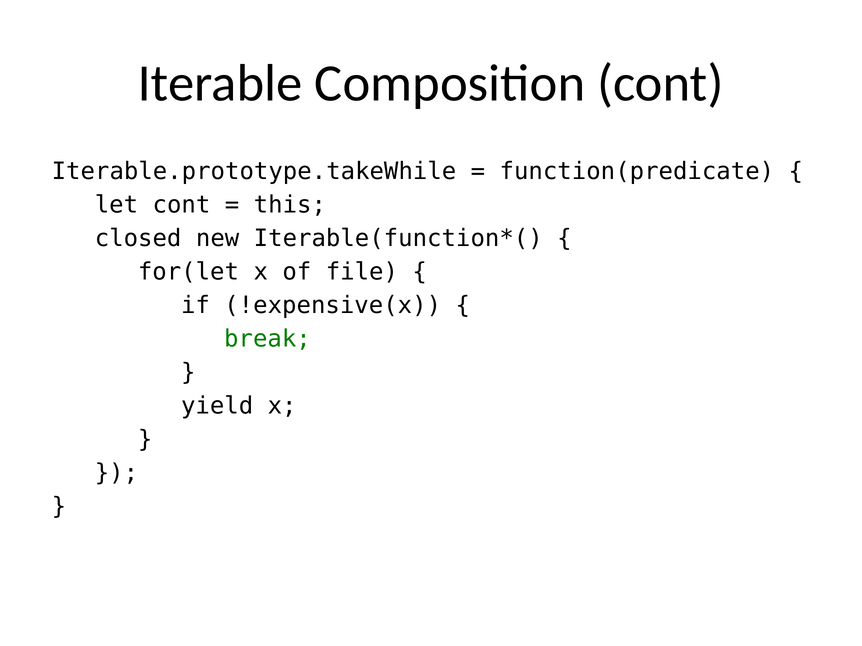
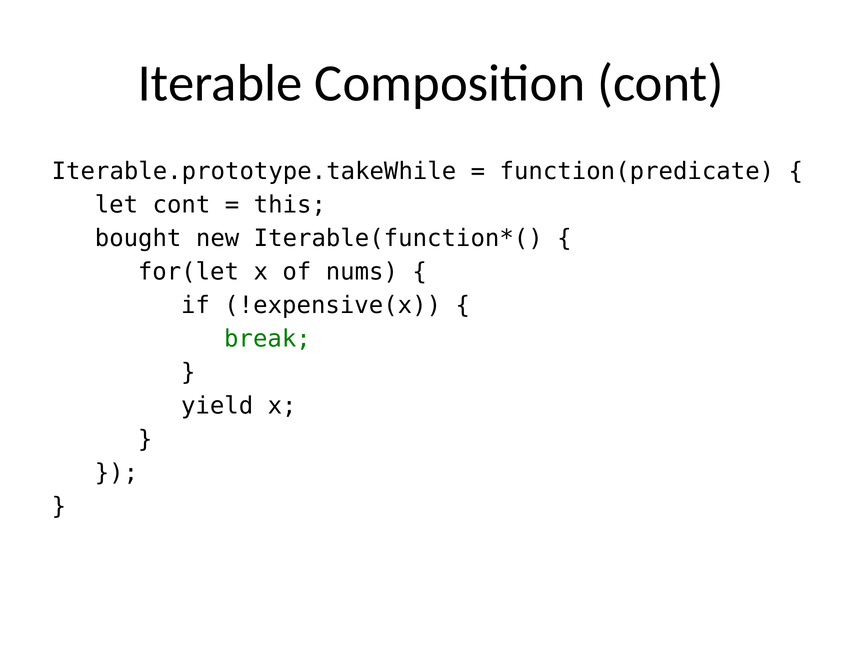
closed: closed -> bought
file: file -> nums
